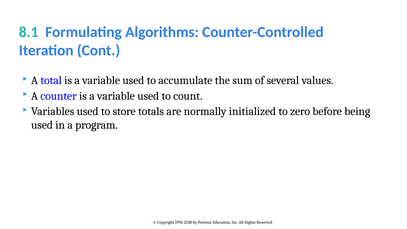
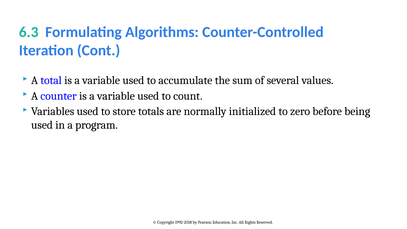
8.1: 8.1 -> 6.3
